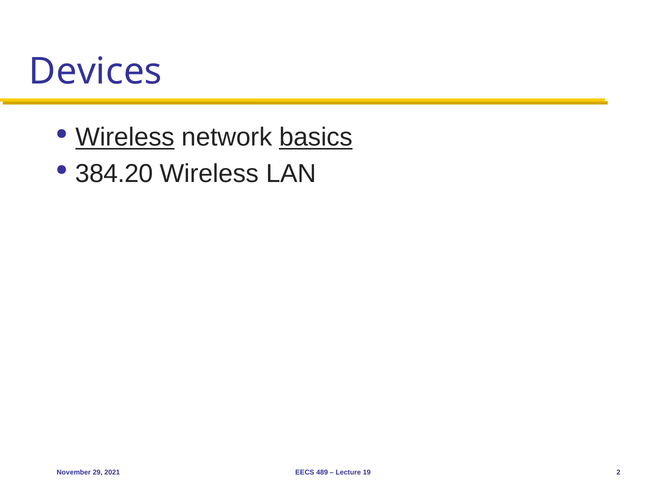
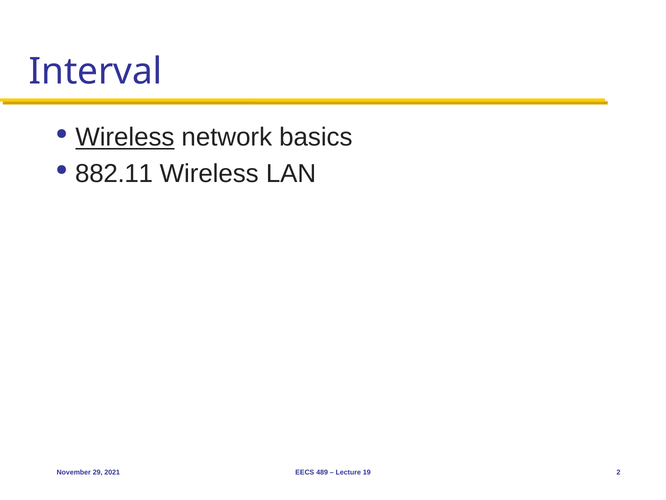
Devices: Devices -> Interval
basics underline: present -> none
384.20: 384.20 -> 882.11
